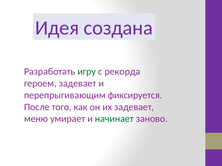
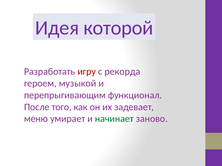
создана: создана -> которой
игру colour: green -> red
героем задевает: задевает -> музыкой
фиксируется: фиксируется -> функционал
